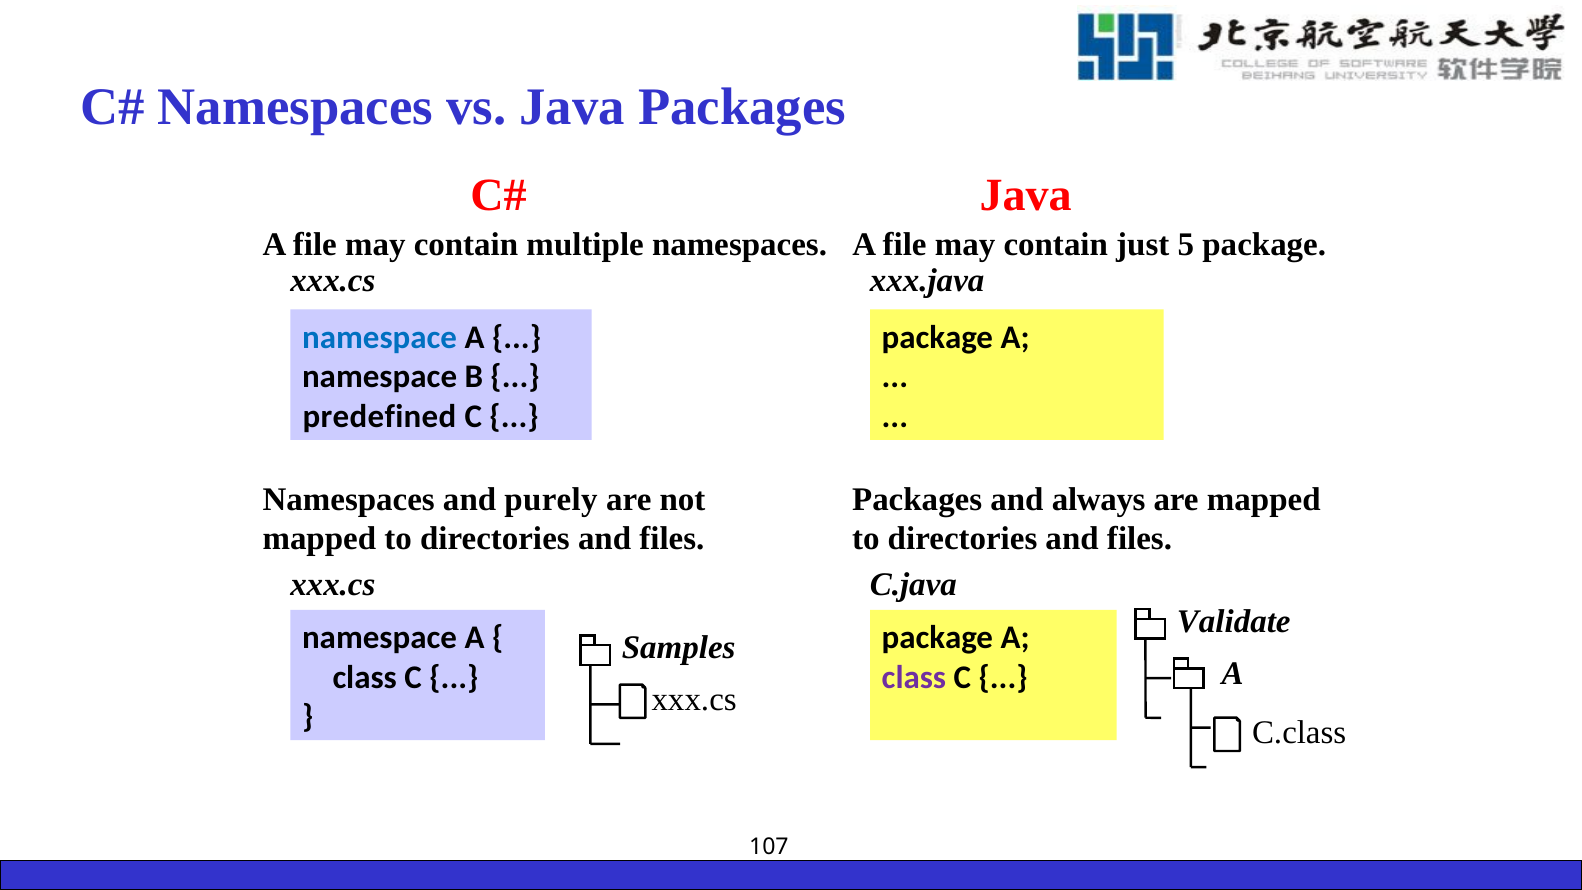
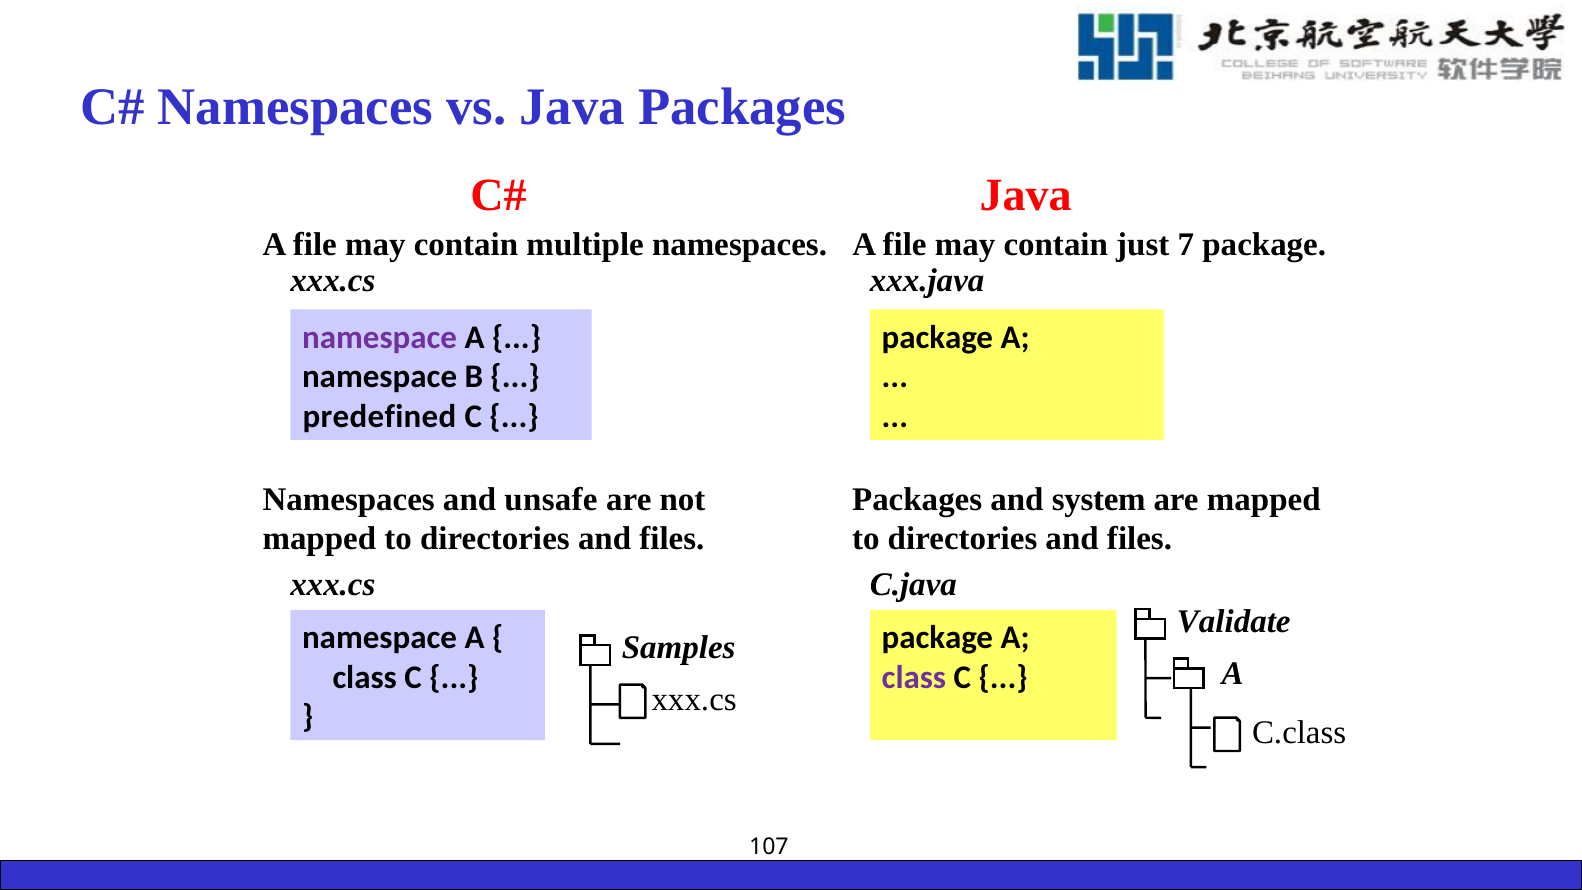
5: 5 -> 7
namespace at (380, 337) colour: blue -> purple
purely: purely -> unsafe
always: always -> system
